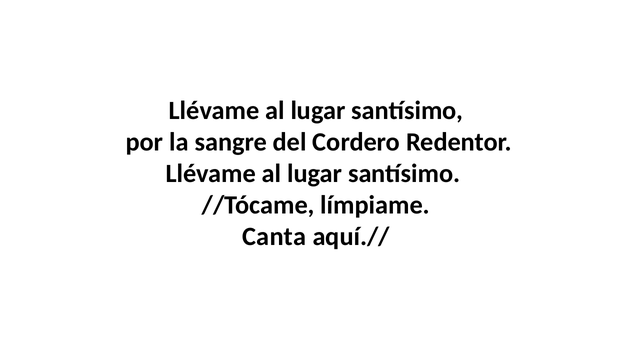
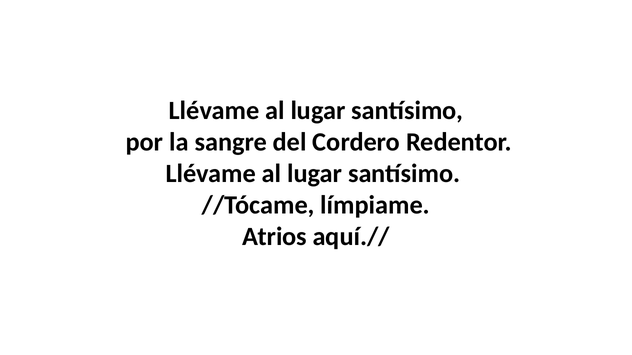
Canta: Canta -> Atrios
